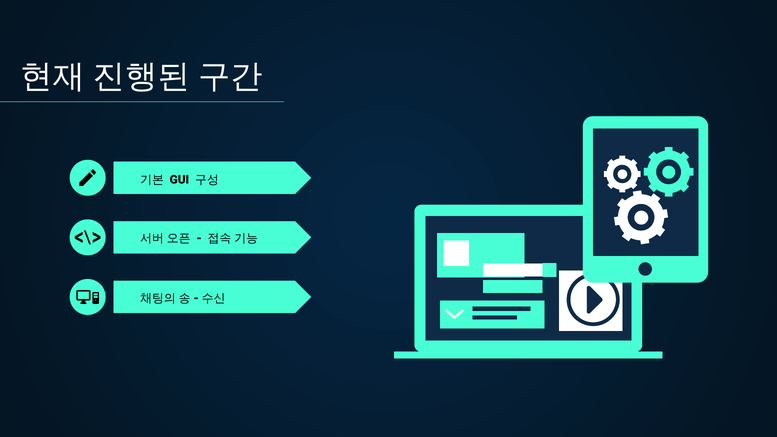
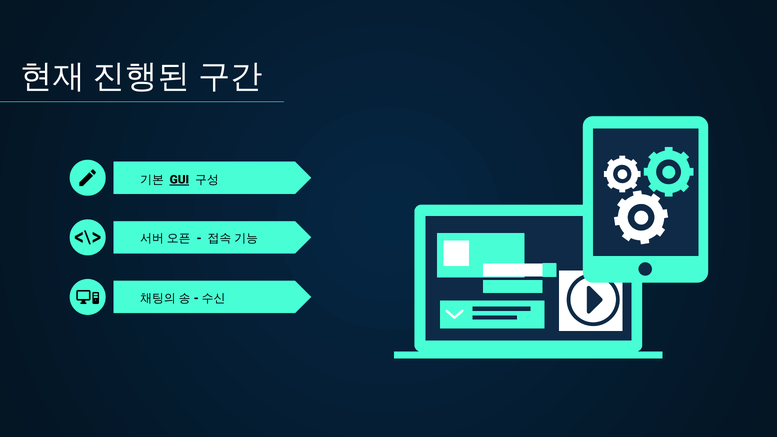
GUI underline: none -> present
